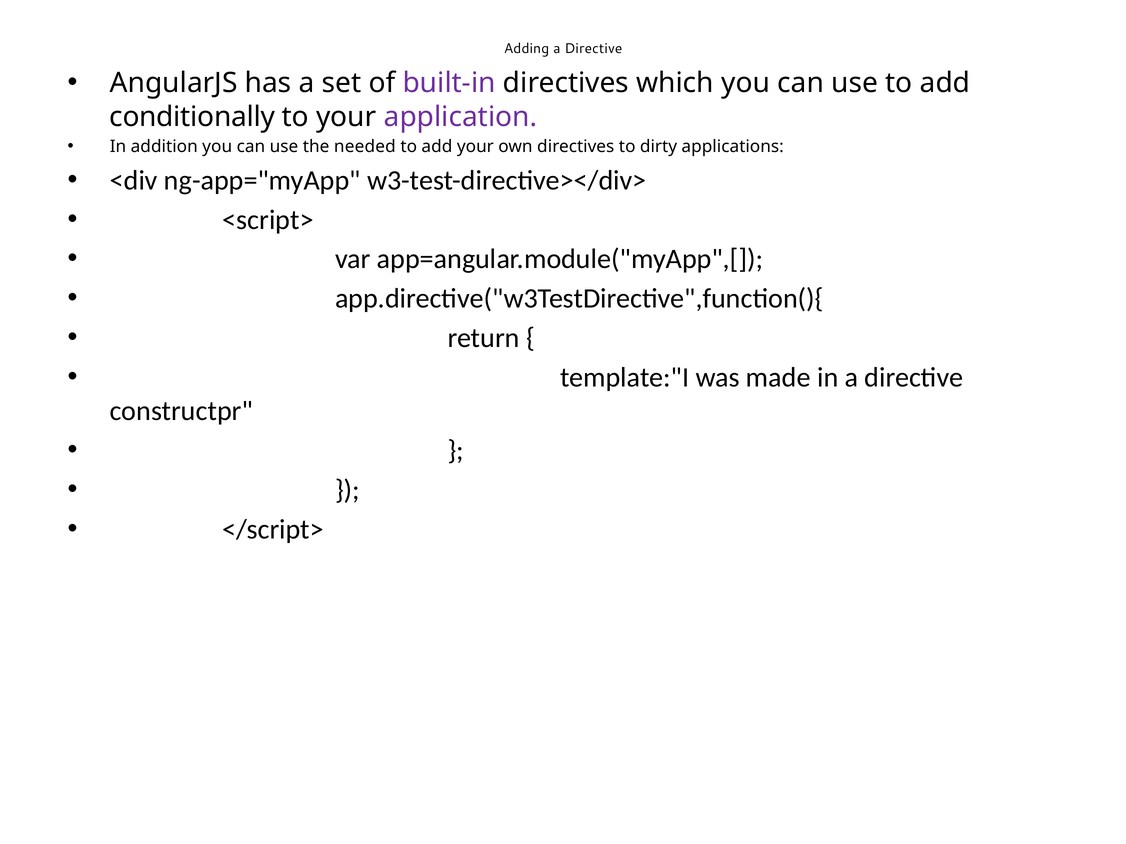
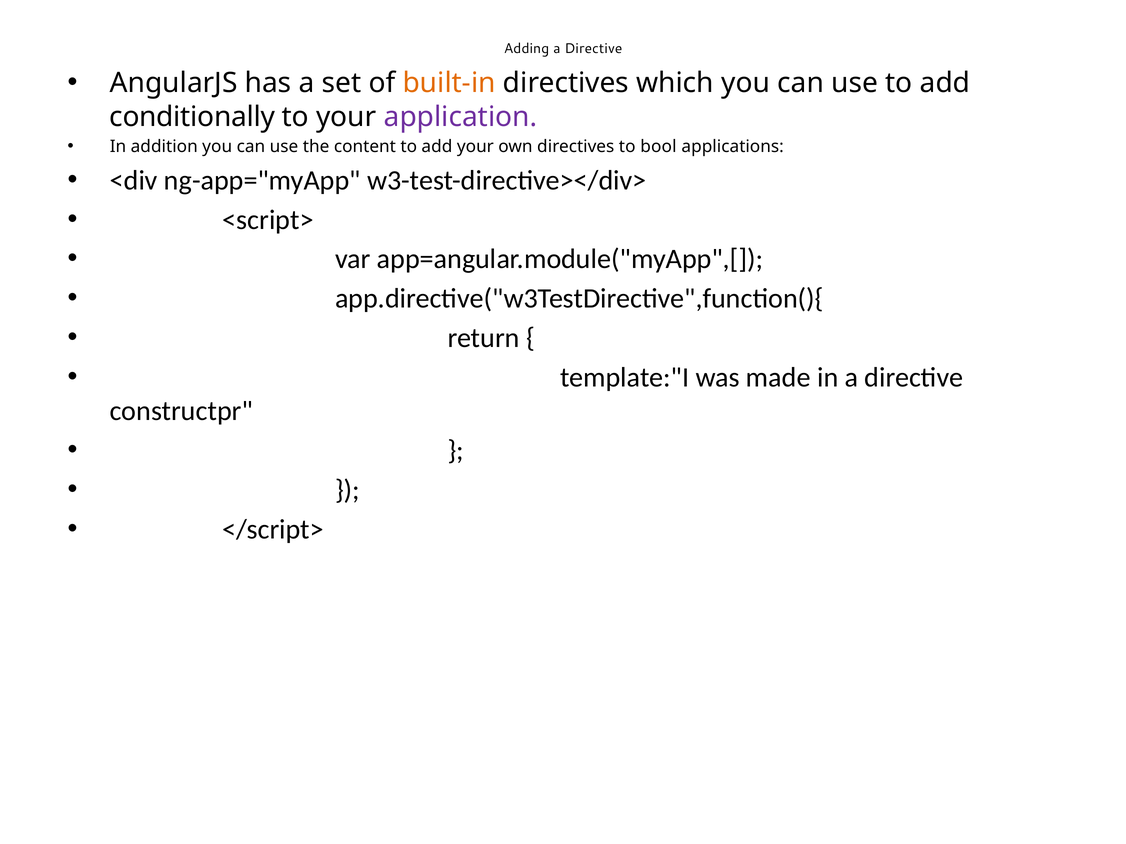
built-in colour: purple -> orange
needed: needed -> content
dirty: dirty -> bool
